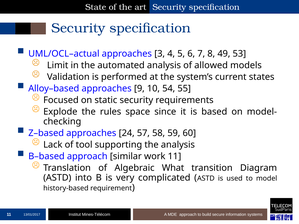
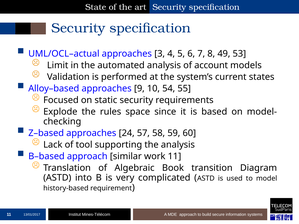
allowed: allowed -> account
What: What -> Book
